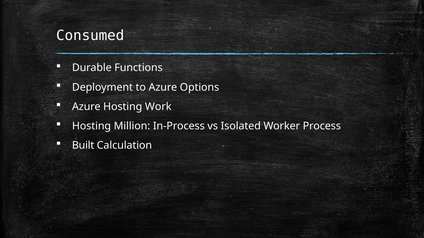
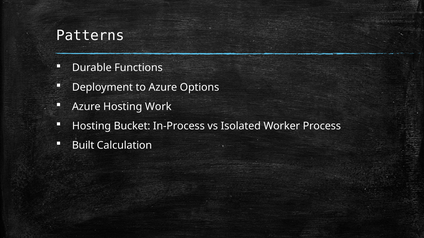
Consumed: Consumed -> Patterns
Million: Million -> Bucket
